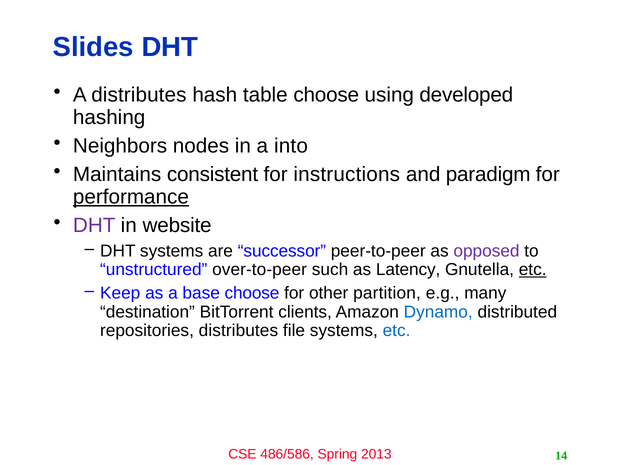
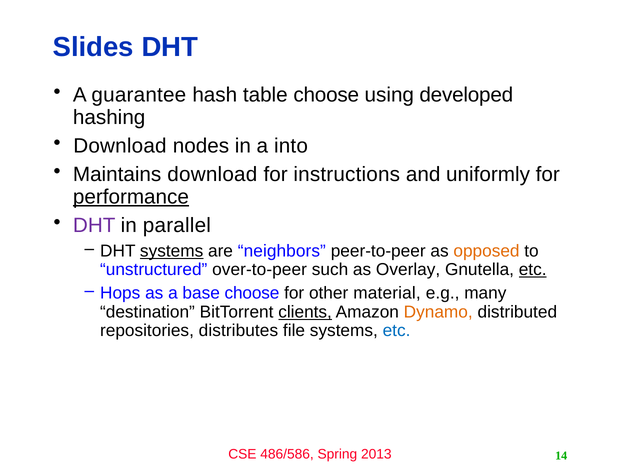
A distributes: distributes -> guarantee
Neighbors at (120, 146): Neighbors -> Download
Maintains consistent: consistent -> download
paradigm: paradigm -> uniformly
website: website -> parallel
systems at (172, 251) underline: none -> present
successor: successor -> neighbors
opposed colour: purple -> orange
Latency: Latency -> Overlay
Keep: Keep -> Hops
partition: partition -> material
clients underline: none -> present
Dynamo colour: blue -> orange
